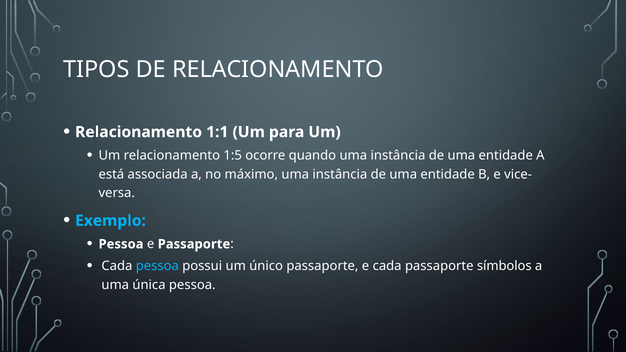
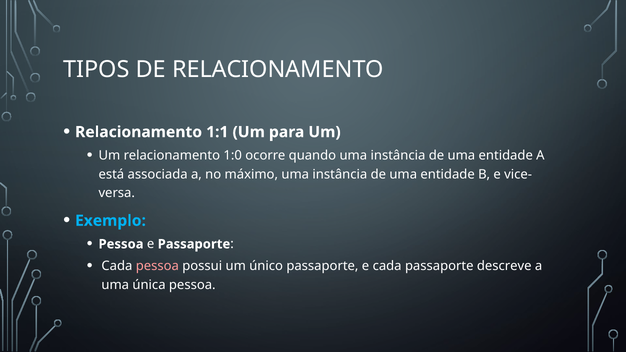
1:5: 1:5 -> 1:0
pessoa at (157, 266) colour: light blue -> pink
símbolos: símbolos -> descreve
